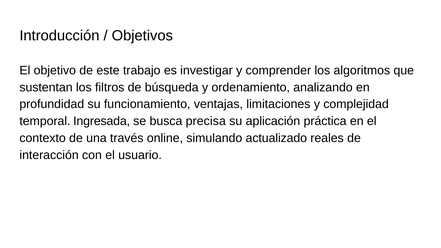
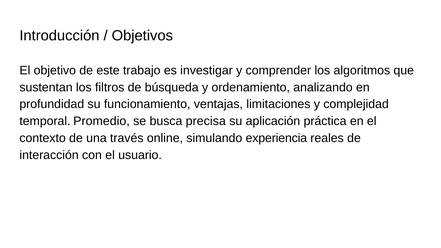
Ingresada: Ingresada -> Promedio
actualizado: actualizado -> experiencia
